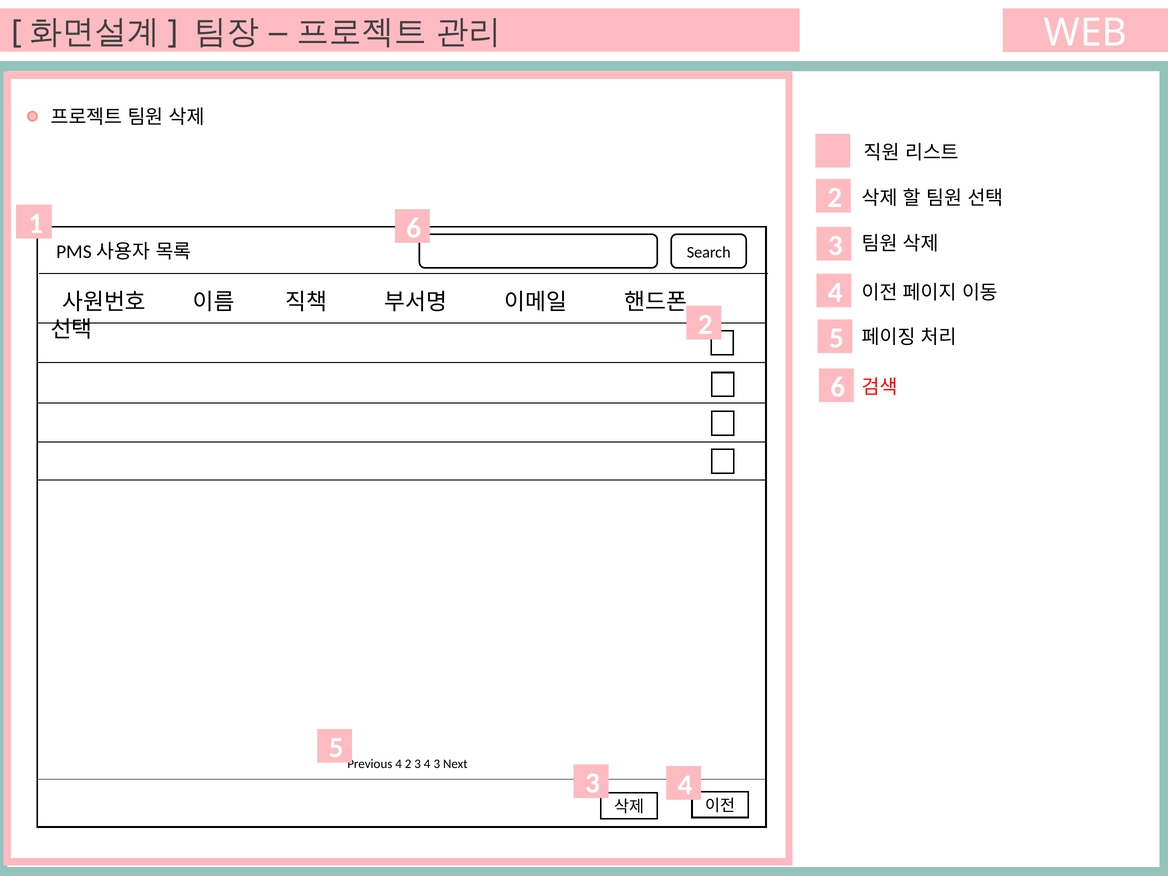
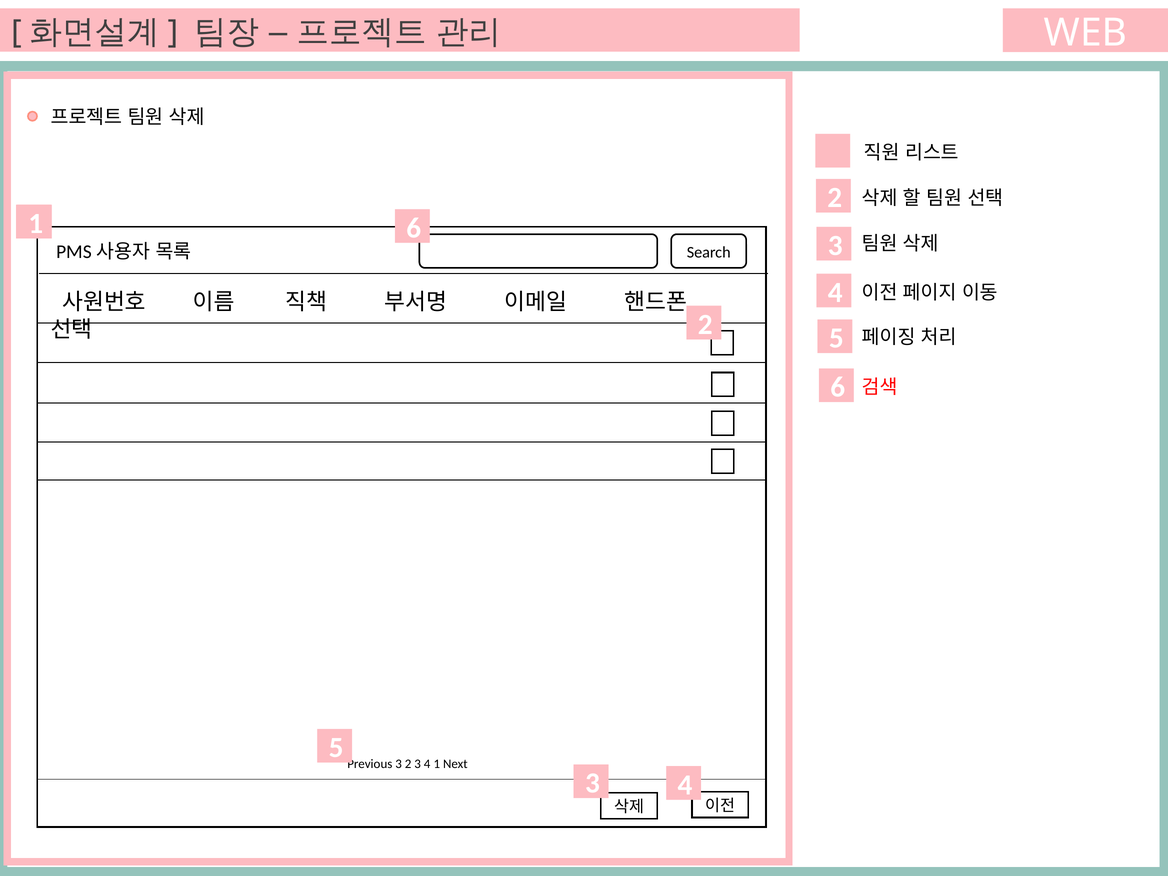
Previous 4: 4 -> 3
3 4 3: 3 -> 1
